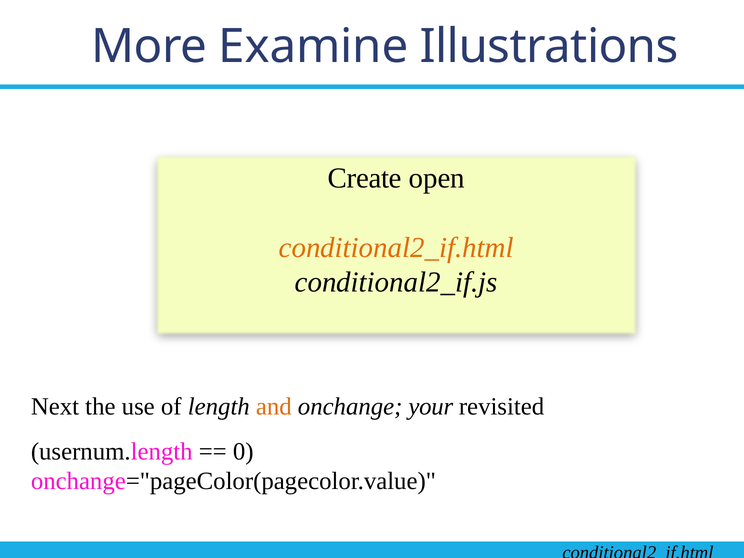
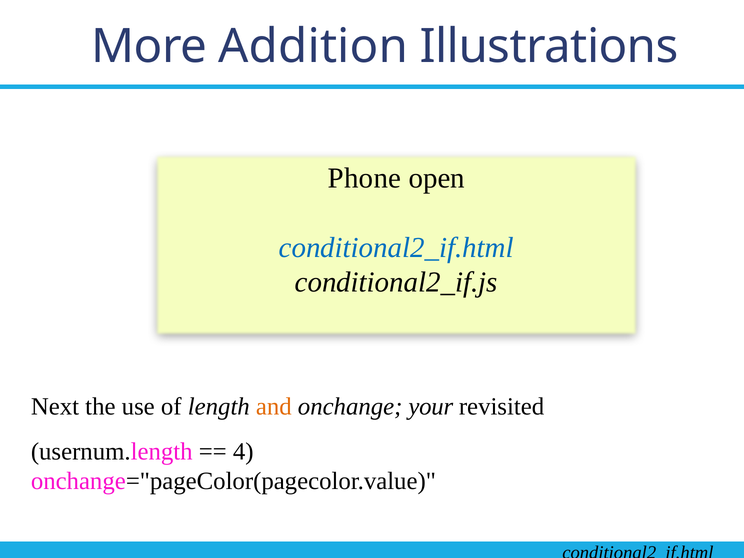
Examine: Examine -> Addition
Create: Create -> Phone
conditional2_if.html at (396, 248) colour: orange -> blue
0: 0 -> 4
